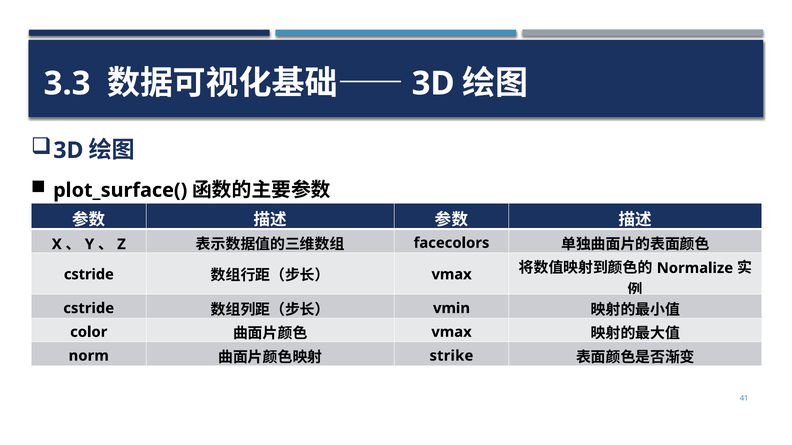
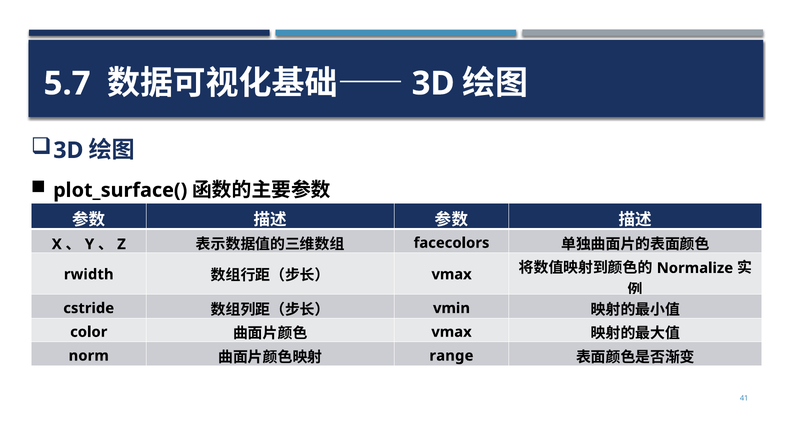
3.3: 3.3 -> 5.7
cstride at (89, 275): cstride -> rwidth
strike: strike -> range
